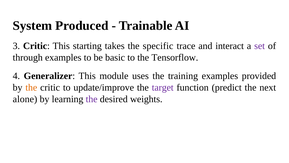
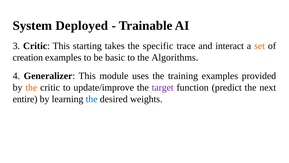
Produced: Produced -> Deployed
set colour: purple -> orange
through: through -> creation
Tensorflow: Tensorflow -> Algorithms
alone: alone -> entire
the at (92, 99) colour: purple -> blue
